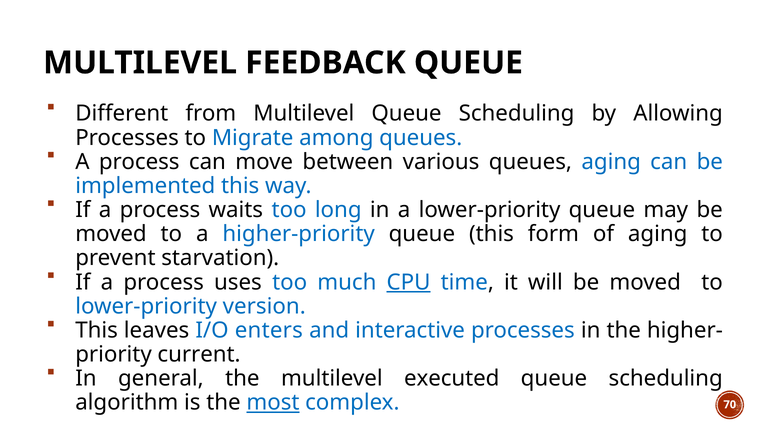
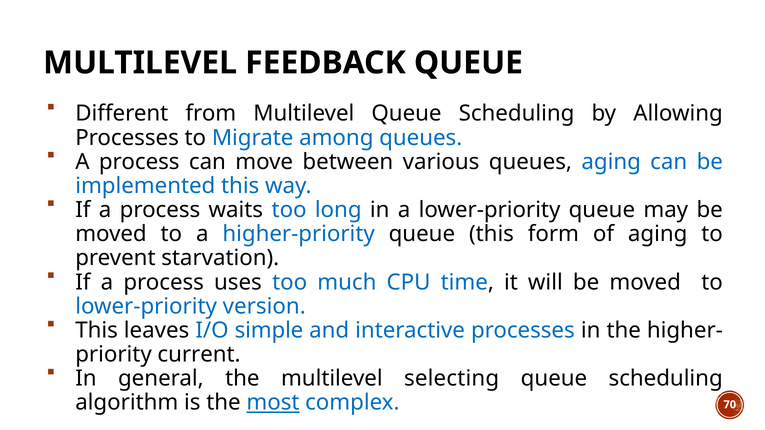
CPU underline: present -> none
enters: enters -> simple
executed: executed -> selecting
